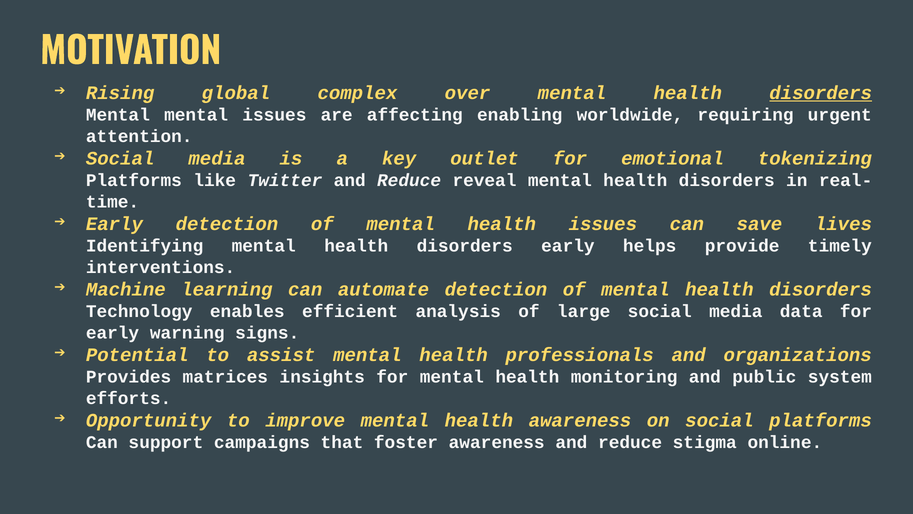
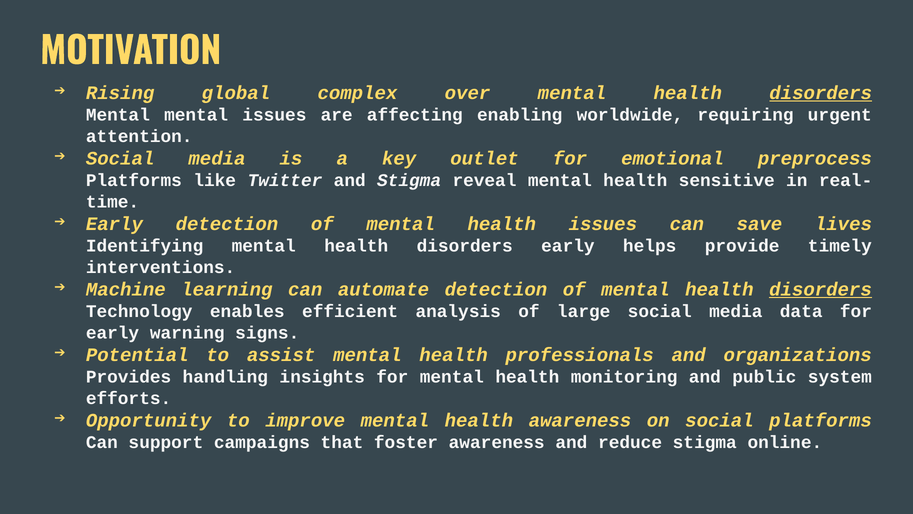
tokenizing: tokenizing -> preprocess
Twitter and Reduce: Reduce -> Stigma
reveal mental health disorders: disorders -> sensitive
disorders at (820, 289) underline: none -> present
matrices: matrices -> handling
